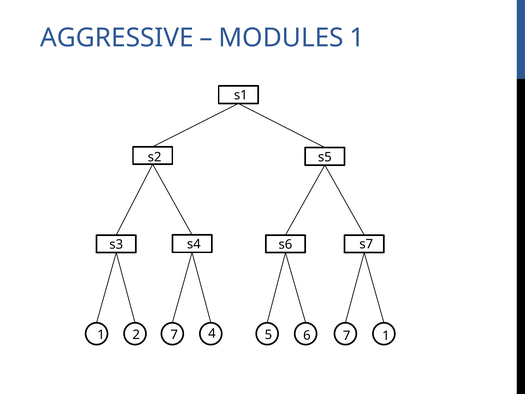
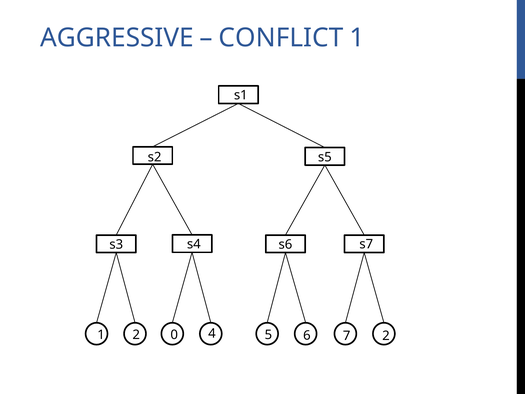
MODULES: MODULES -> CONFLICT
2 7: 7 -> 0
7 1: 1 -> 2
